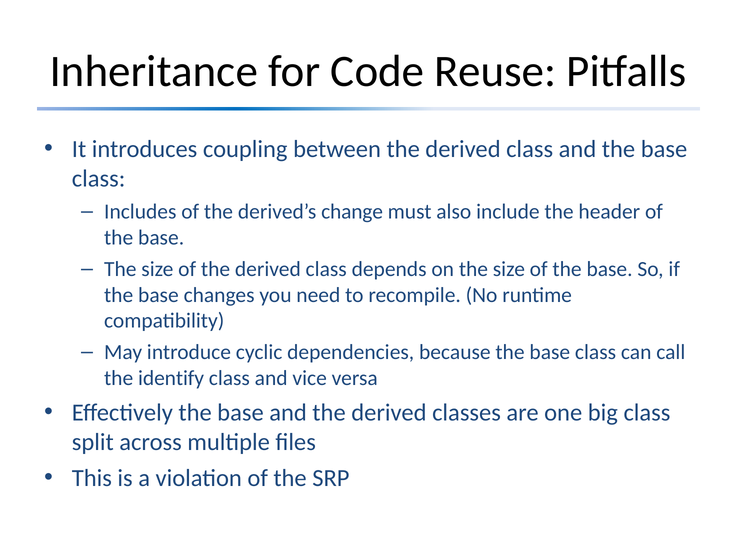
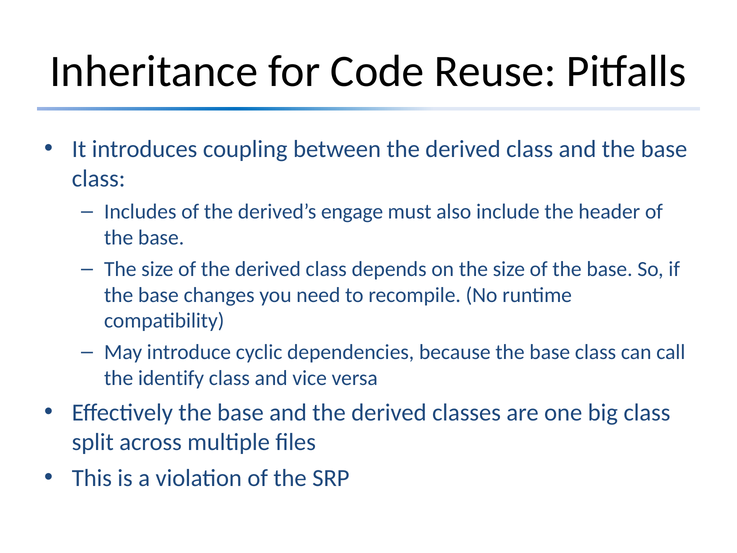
change: change -> engage
